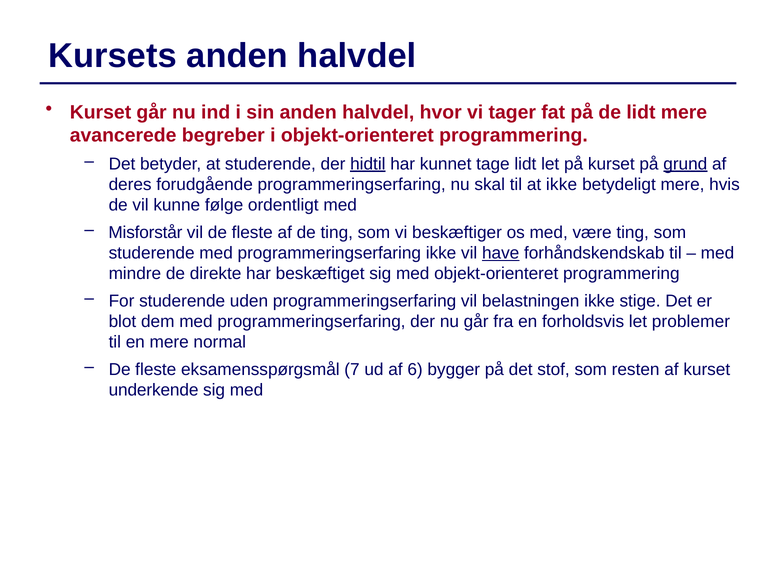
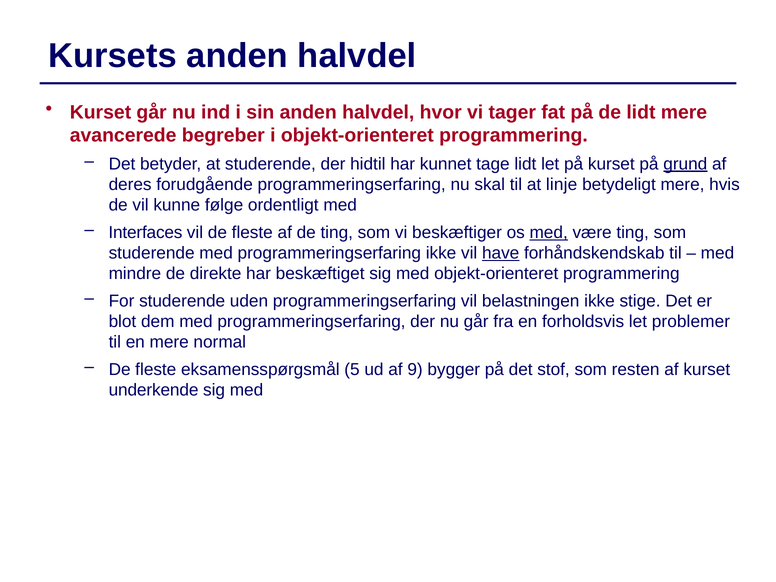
hidtil underline: present -> none
at ikke: ikke -> linje
Misforstår: Misforstår -> Interfaces
med at (549, 232) underline: none -> present
7: 7 -> 5
6: 6 -> 9
